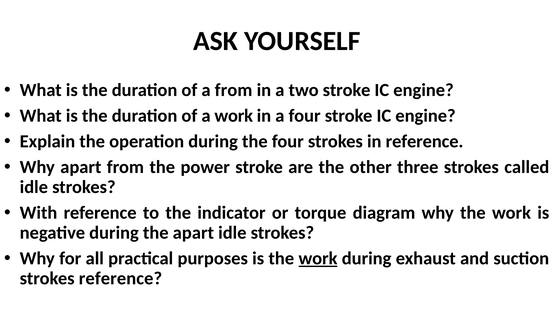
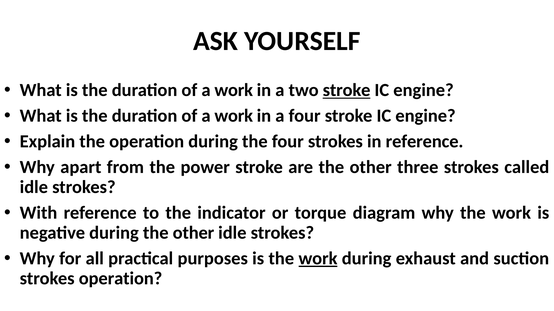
from at (234, 90): from -> work
stroke at (347, 90) underline: none -> present
during the apart: apart -> other
strokes reference: reference -> operation
